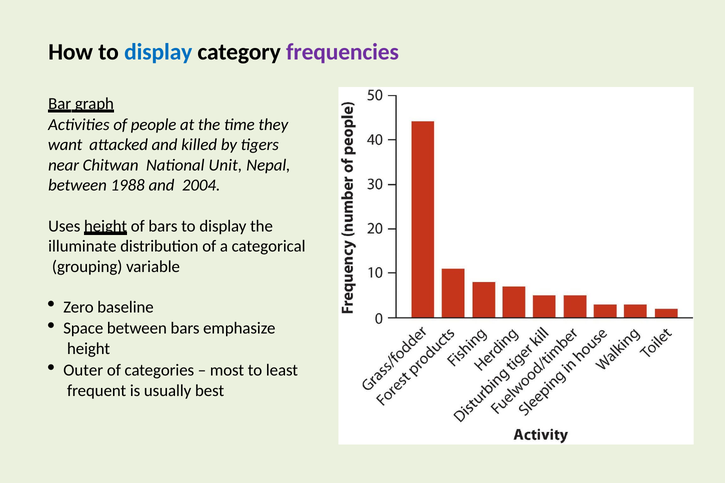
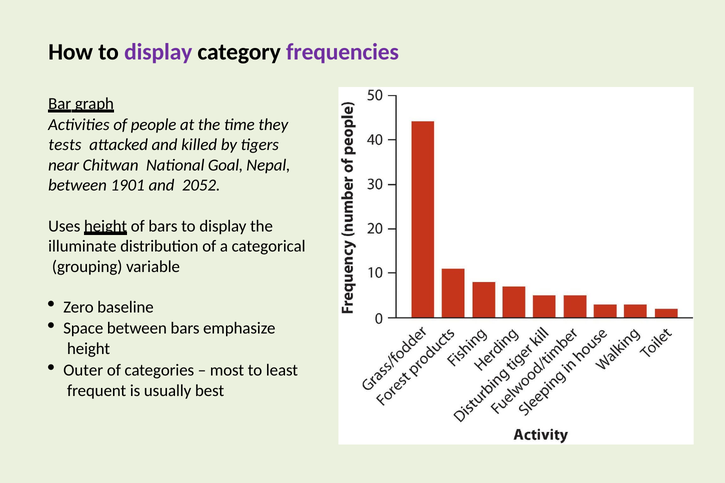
display at (158, 52) colour: blue -> purple
want: want -> tests
Unit: Unit -> Goal
1988: 1988 -> 1901
2004: 2004 -> 2052
